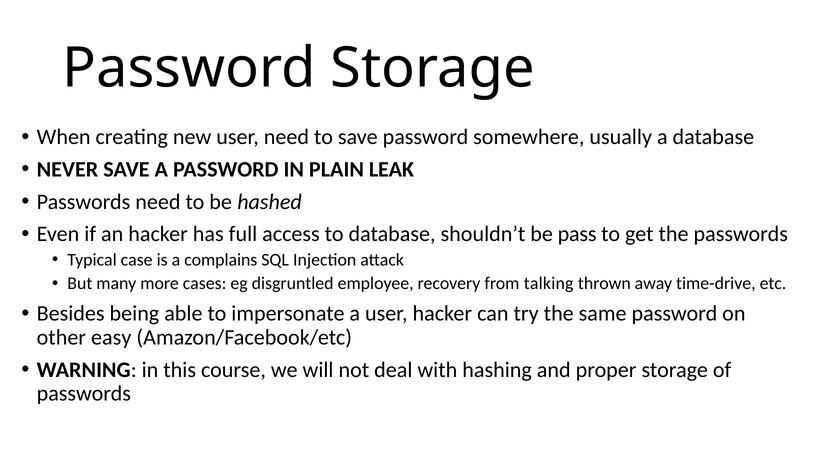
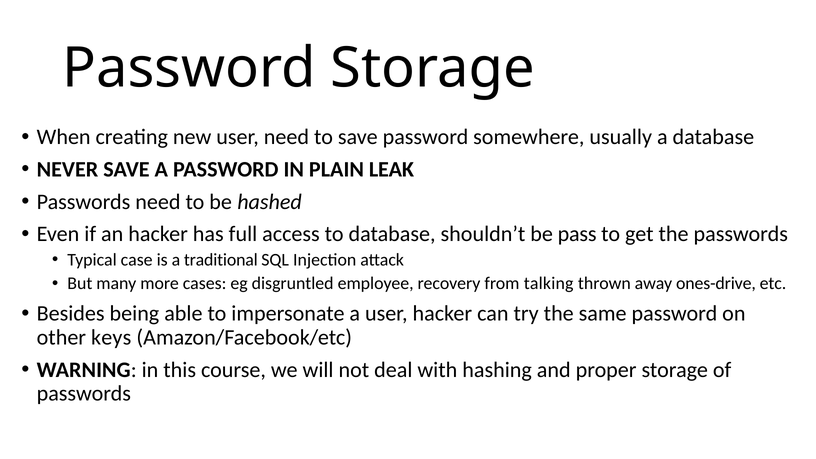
complains: complains -> traditional
time-drive: time-drive -> ones-drive
easy: easy -> keys
